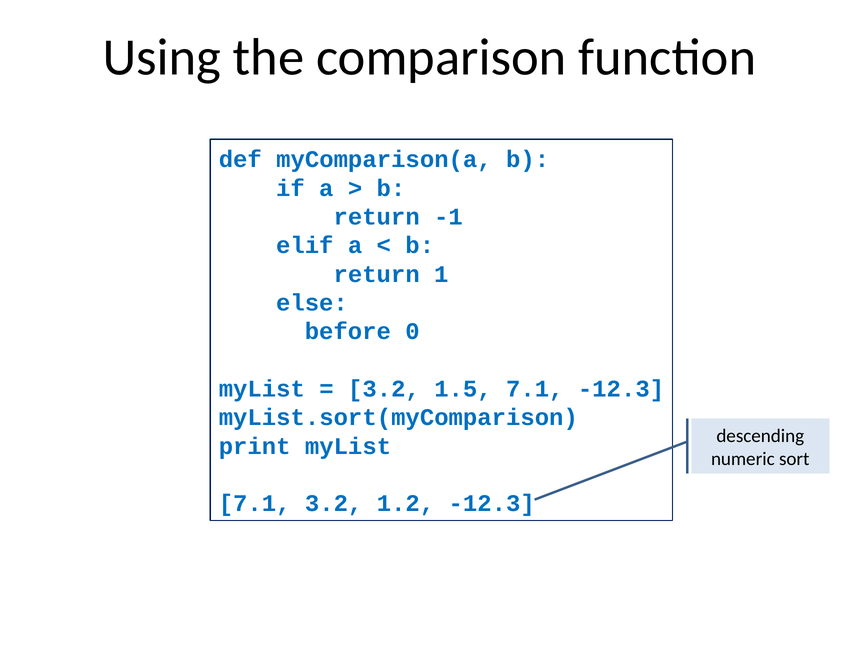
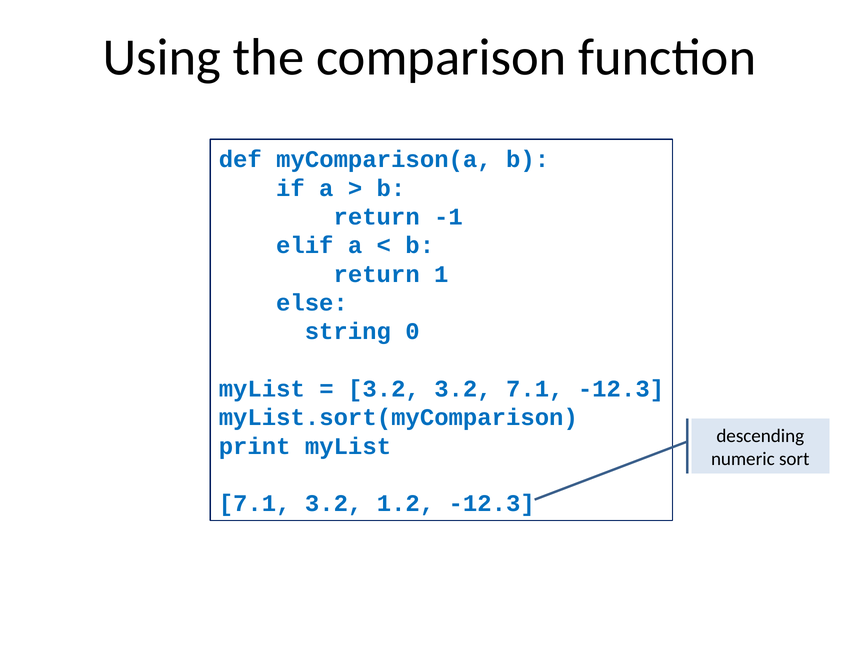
before: before -> string
3.2 1.5: 1.5 -> 3.2
